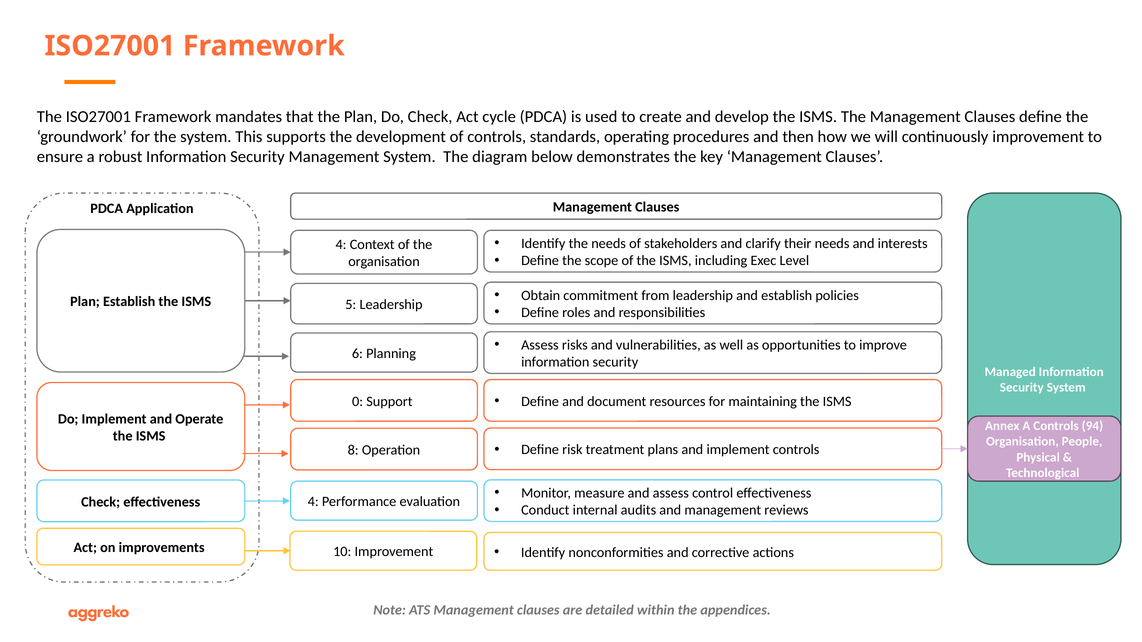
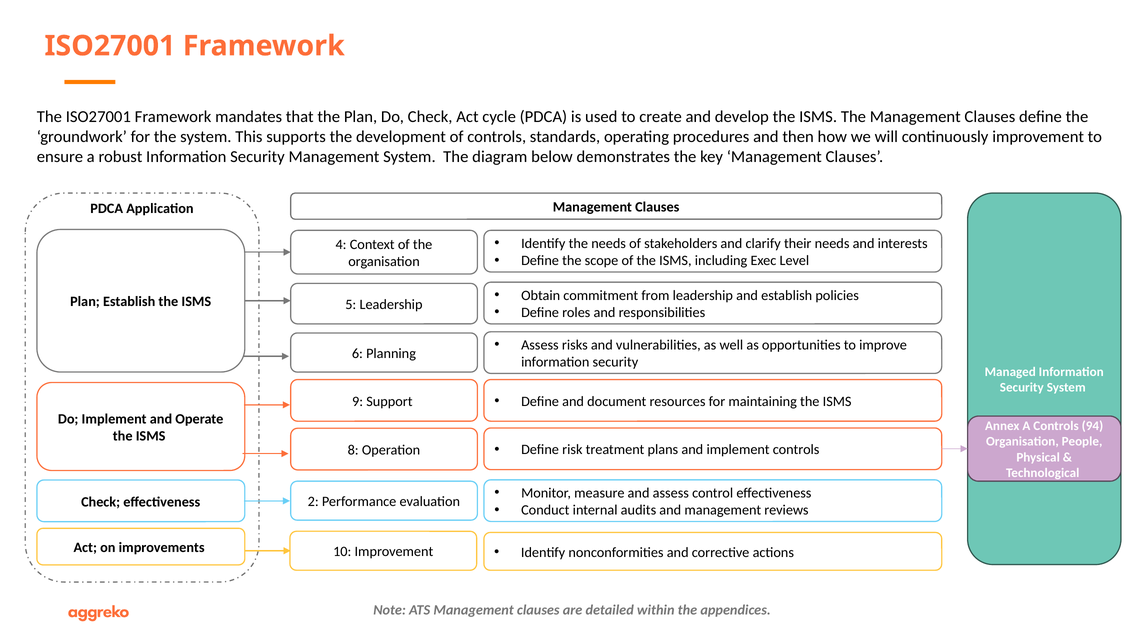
0: 0 -> 9
4 at (313, 502): 4 -> 2
